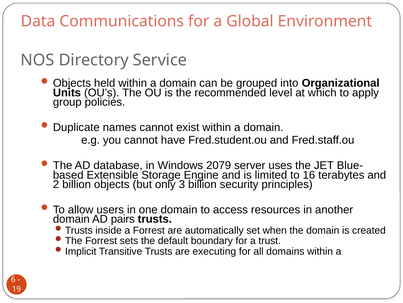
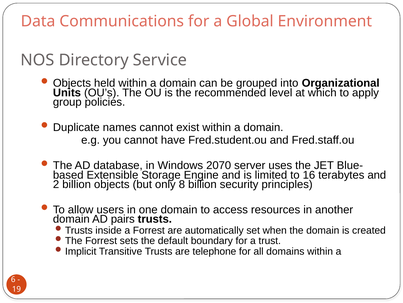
2079: 2079 -> 2070
3: 3 -> 8
executing: executing -> telephone
